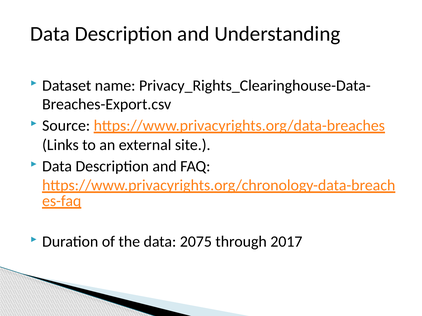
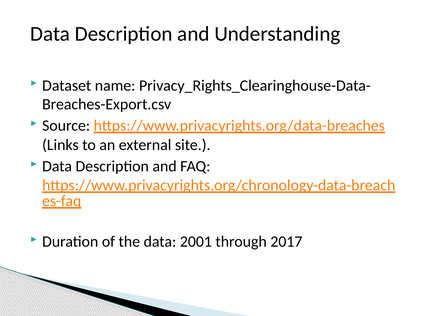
2075: 2075 -> 2001
